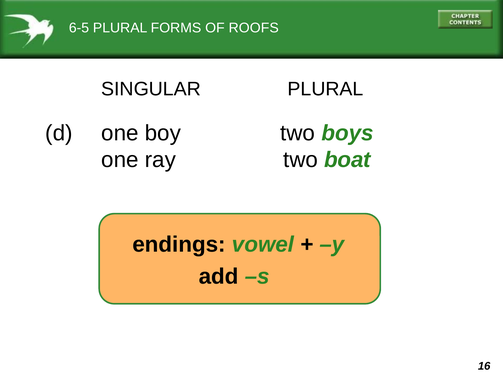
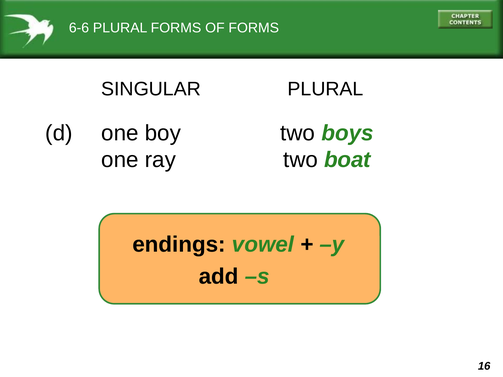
6-5: 6-5 -> 6-6
OF ROOFS: ROOFS -> FORMS
